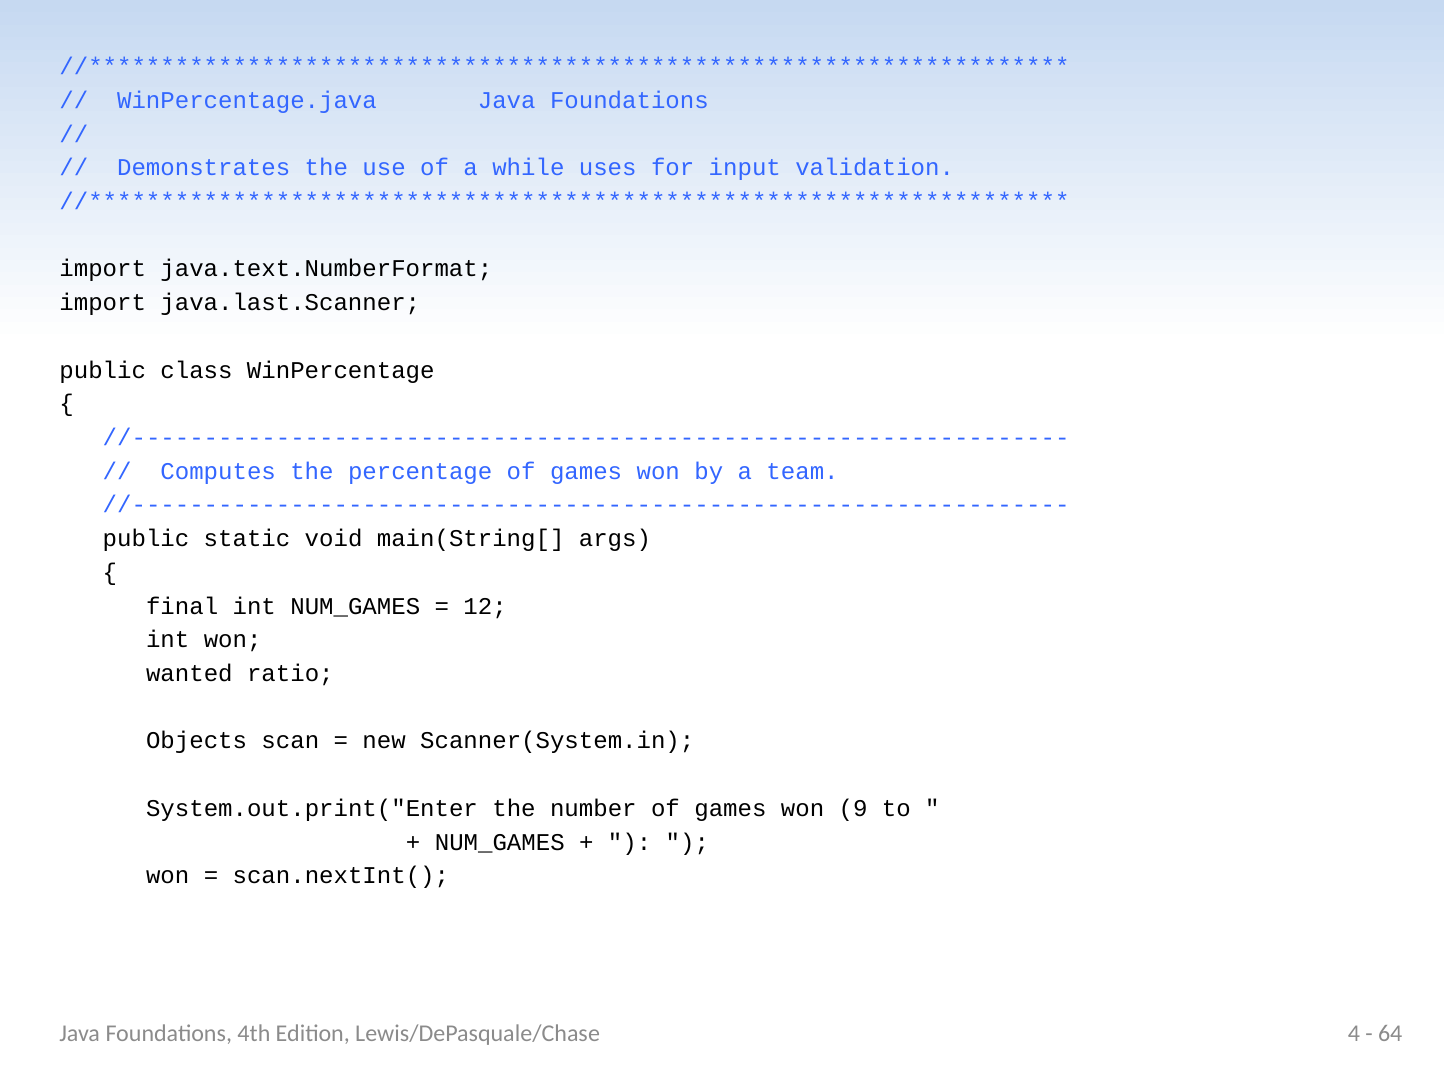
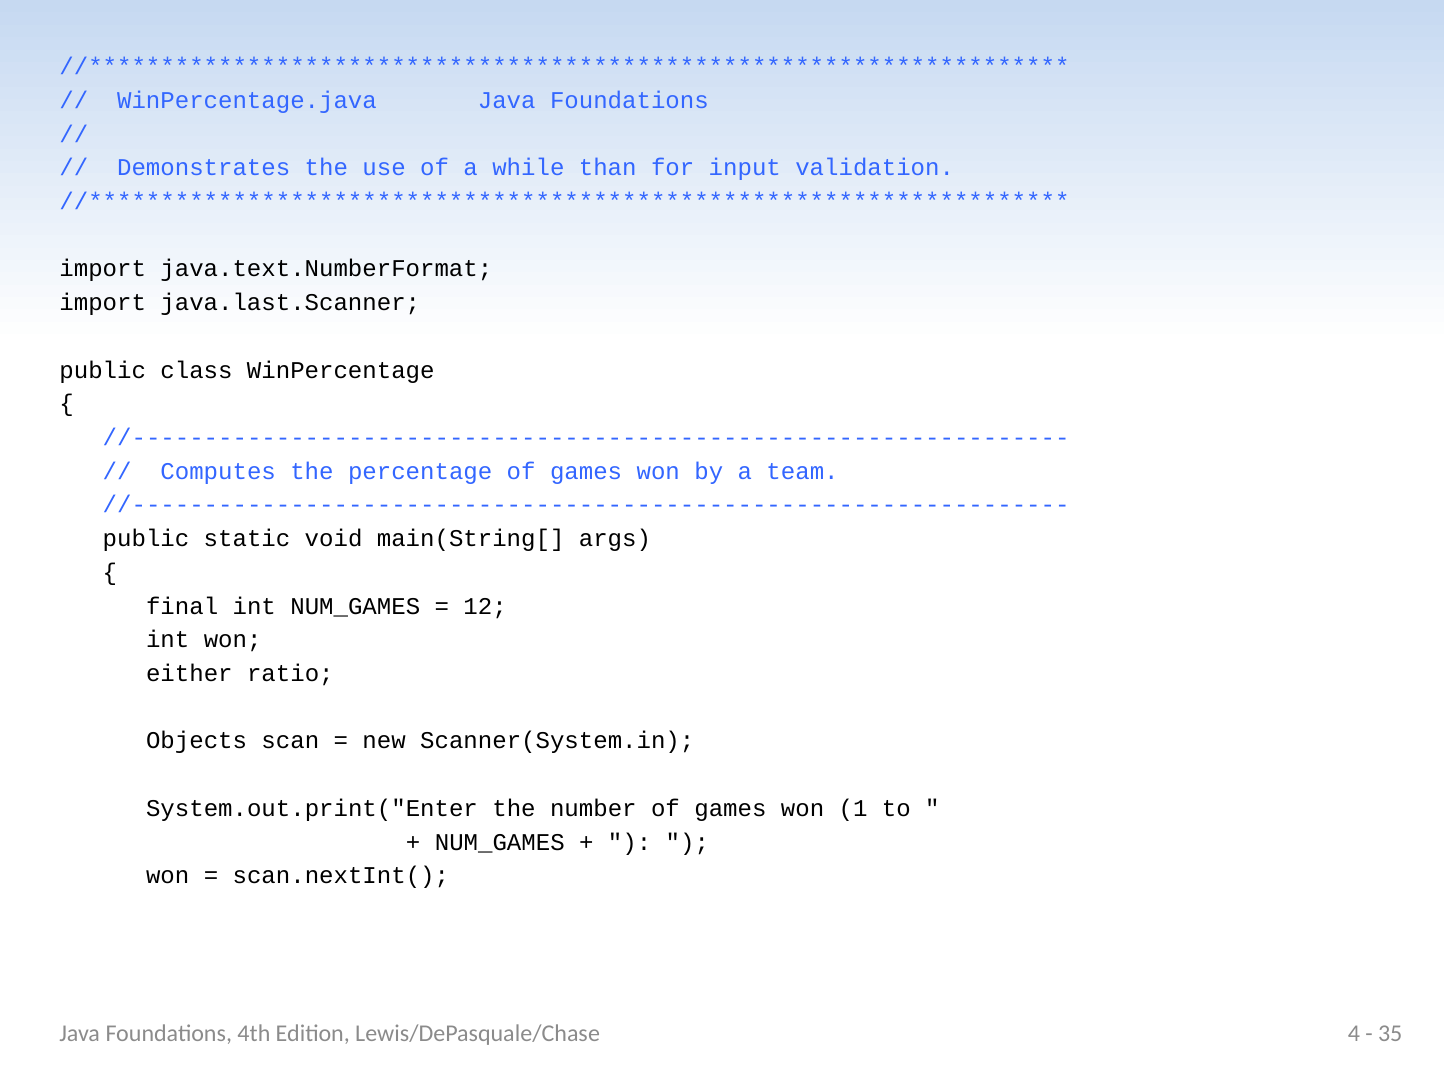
uses: uses -> than
wanted: wanted -> either
9: 9 -> 1
64: 64 -> 35
